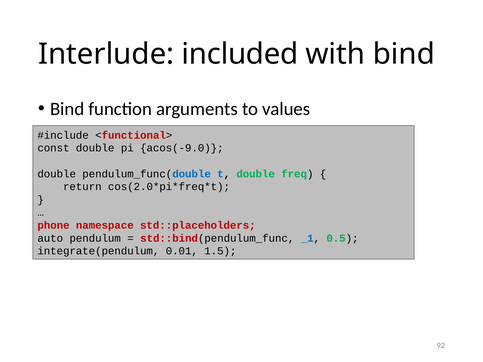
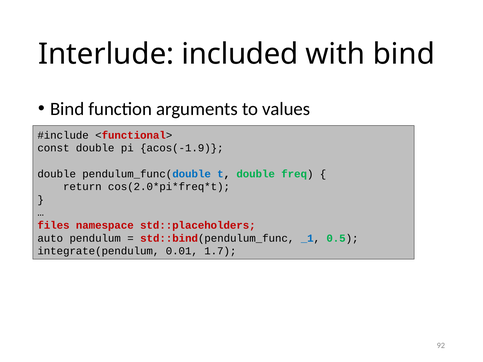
acos(-9.0: acos(-9.0 -> acos(-1.9
phone: phone -> files
1.5: 1.5 -> 1.7
